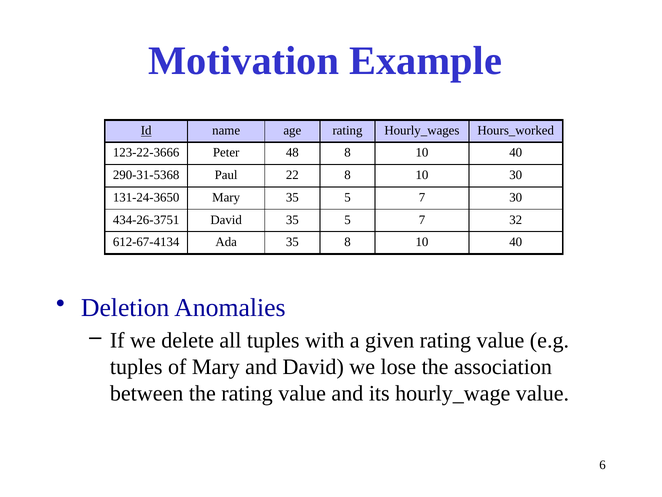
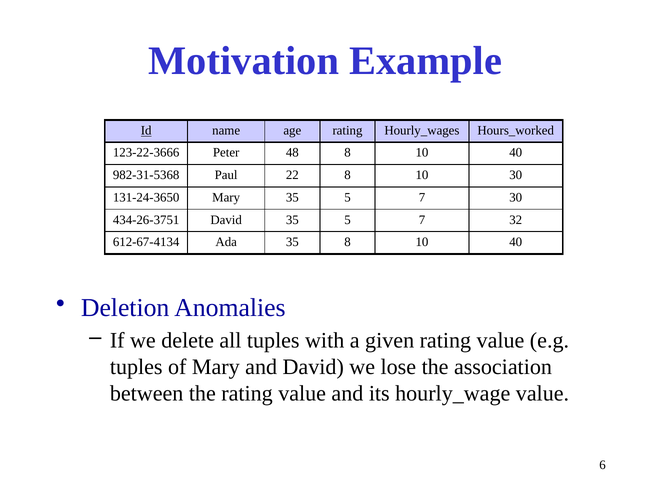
290-31-5368: 290-31-5368 -> 982-31-5368
